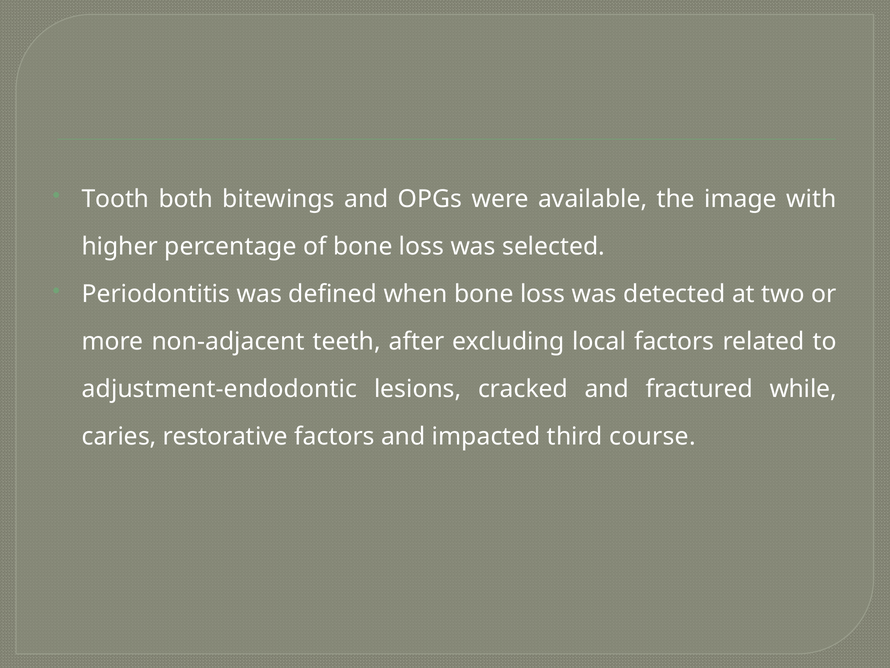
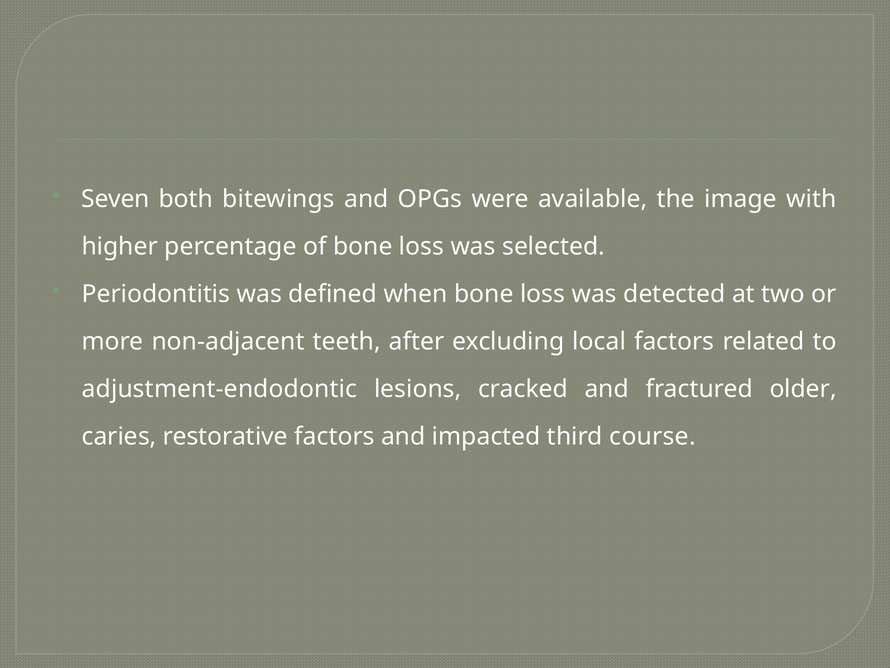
Tooth: Tooth -> Seven
while: while -> older
